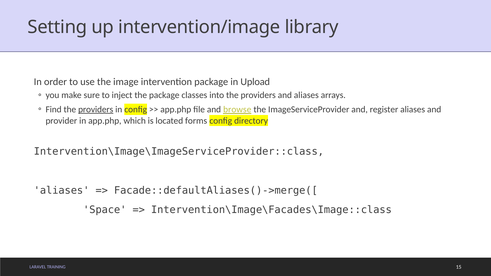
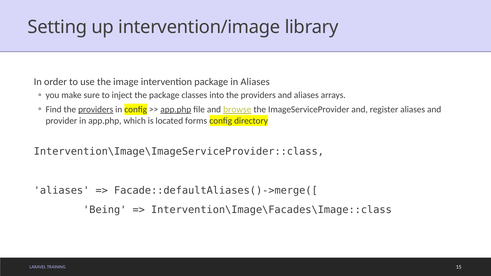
in Upload: Upload -> Aliases
app.php at (176, 109) underline: none -> present
Space: Space -> Being
